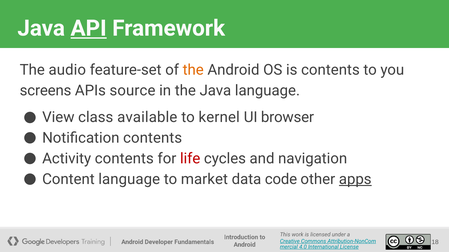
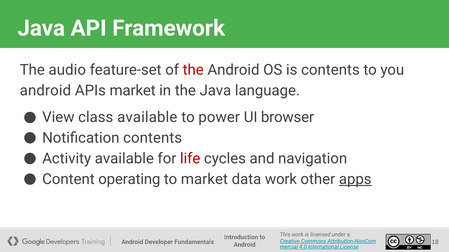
API underline: present -> none
the at (193, 70) colour: orange -> red
screens at (46, 91): screens -> android
APIs source: source -> market
kernel: kernel -> power
Activity contents: contents -> available
Content language: language -> operating
data code: code -> work
